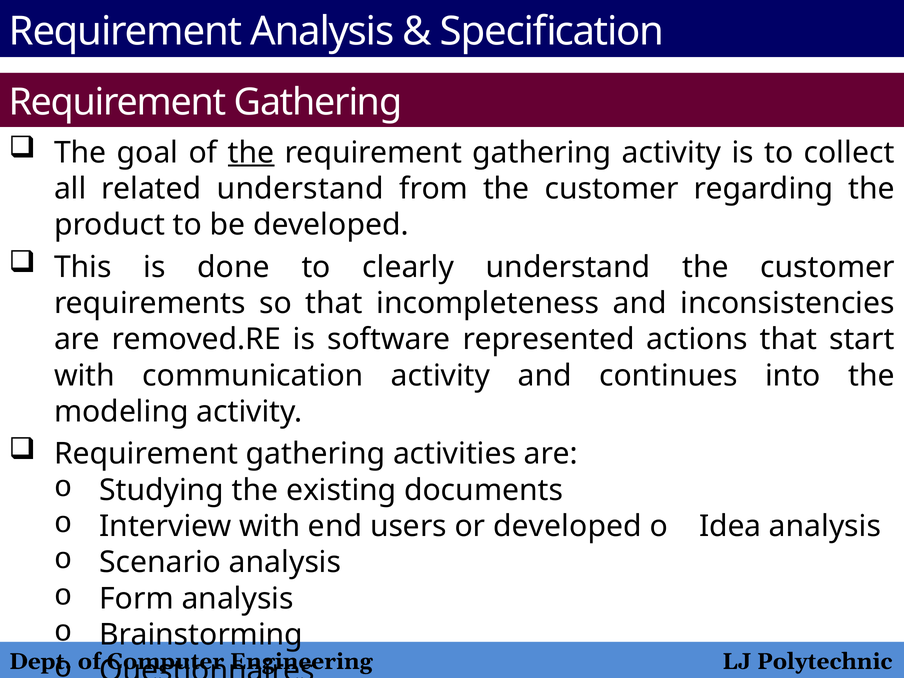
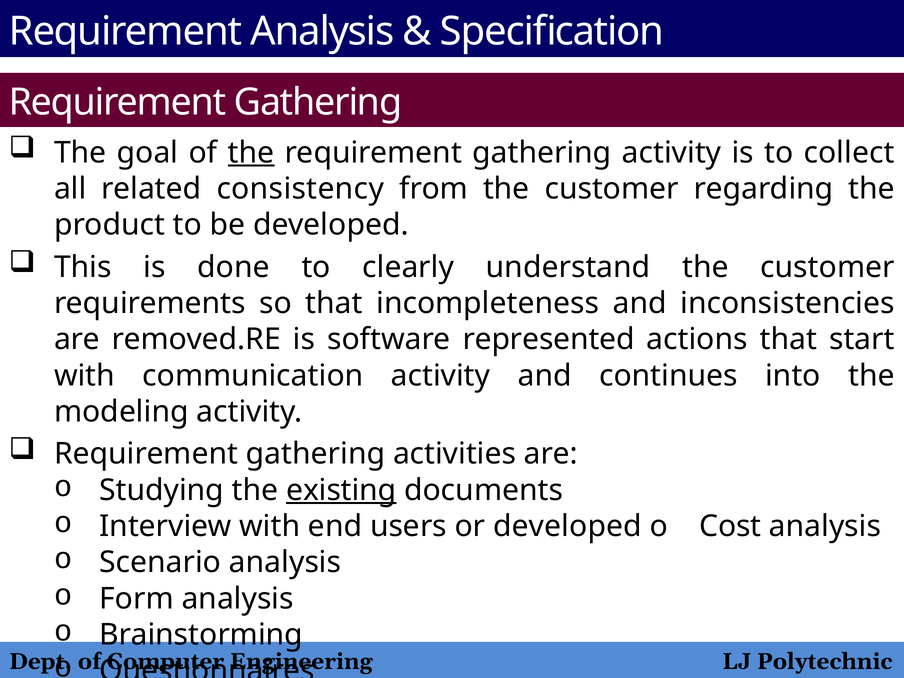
related understand: understand -> consistency
existing underline: none -> present
Idea: Idea -> Cost
